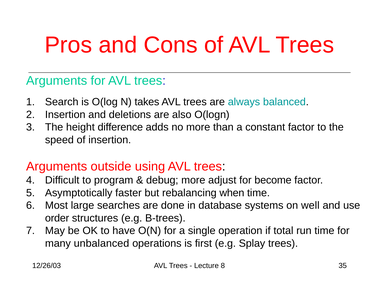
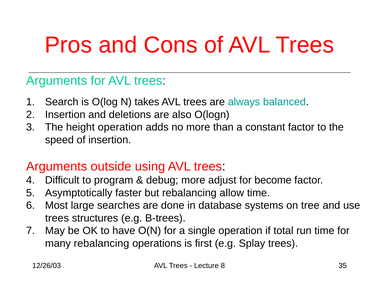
height difference: difference -> operation
when: when -> allow
well: well -> tree
order at (57, 218): order -> trees
many unbalanced: unbalanced -> rebalancing
